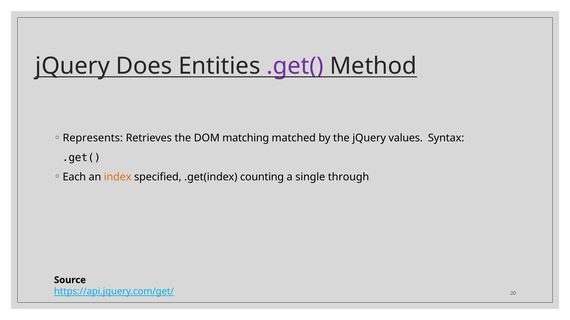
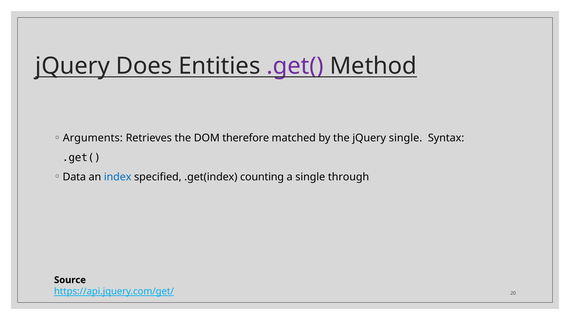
Represents: Represents -> Arguments
matching: matching -> therefore
jQuery values: values -> single
Each: Each -> Data
index colour: orange -> blue
